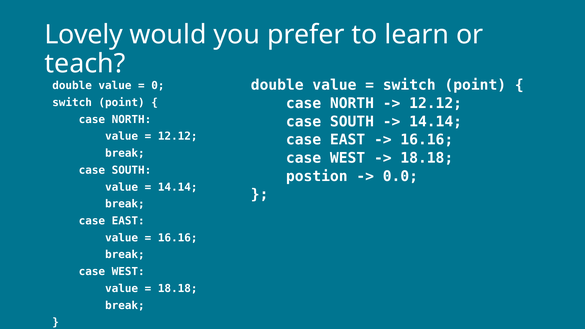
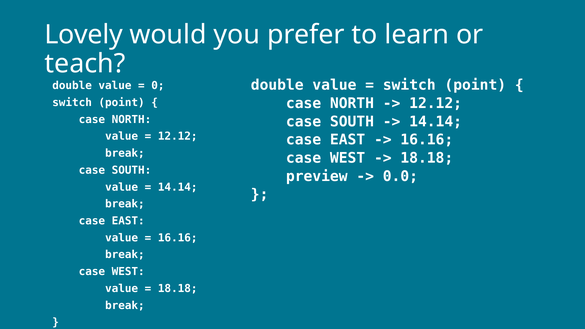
postion: postion -> preview
